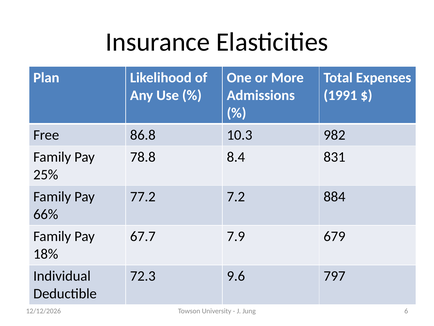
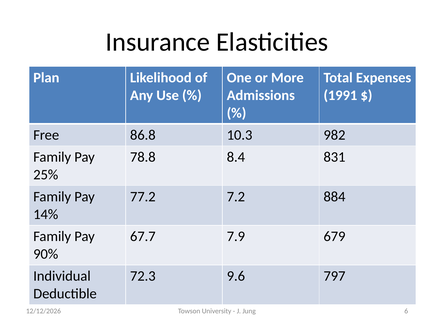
66%: 66% -> 14%
18%: 18% -> 90%
